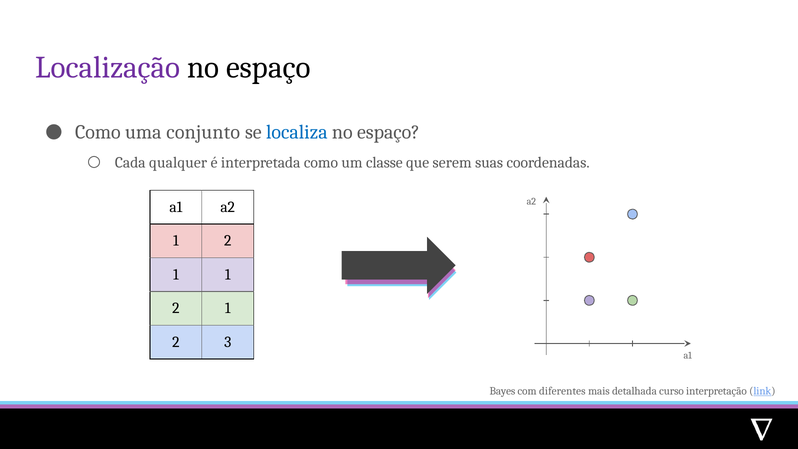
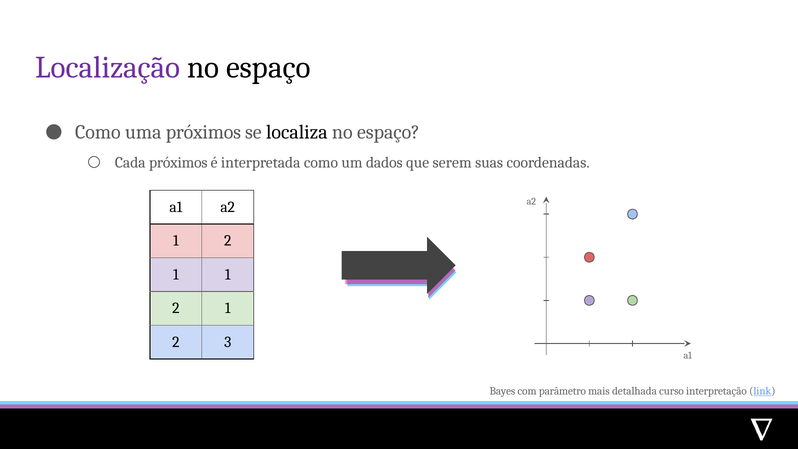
uma conjunto: conjunto -> próximos
localiza colour: blue -> black
Cada qualquer: qualquer -> próximos
classe: classe -> dados
diferentes: diferentes -> parâmetro
